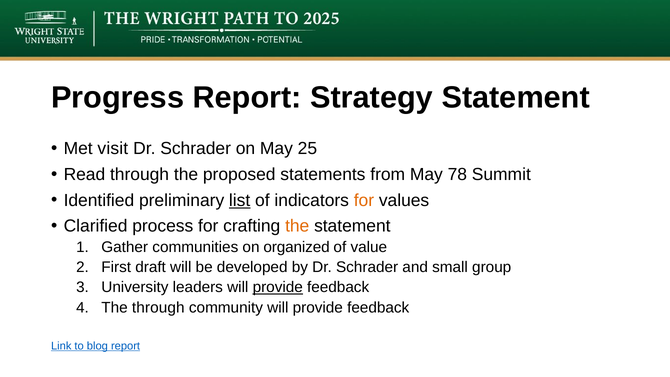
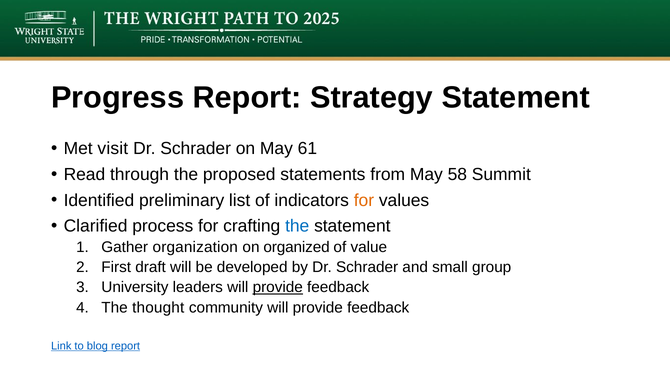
25: 25 -> 61
78: 78 -> 58
list underline: present -> none
the at (297, 226) colour: orange -> blue
communities: communities -> organization
The through: through -> thought
